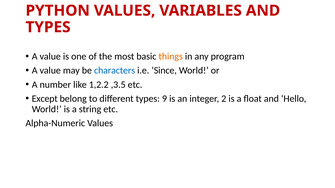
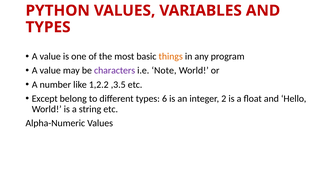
characters colour: blue -> purple
Since: Since -> Note
9: 9 -> 6
